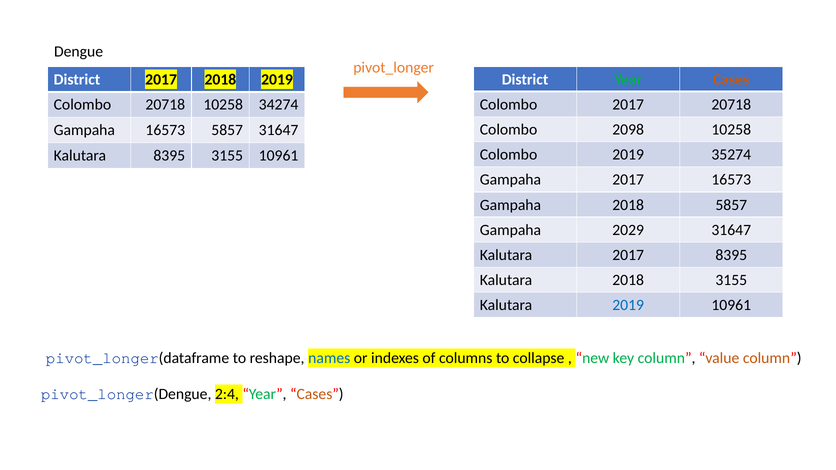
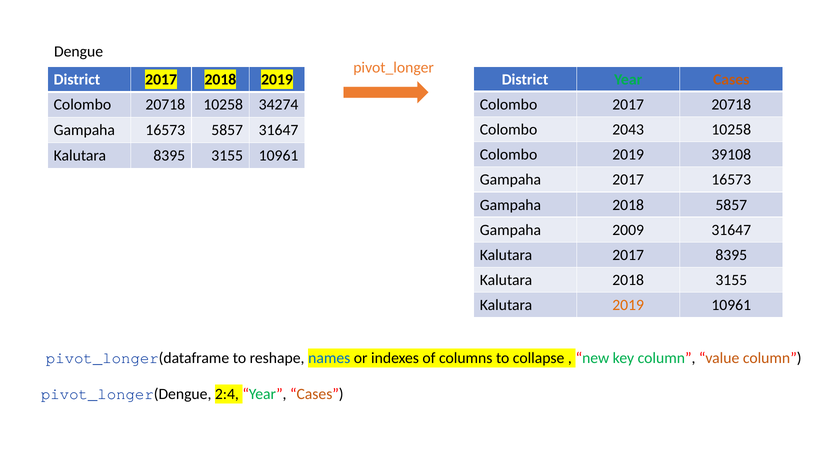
2098: 2098 -> 2043
35274: 35274 -> 39108
2029: 2029 -> 2009
2019 at (628, 305) colour: blue -> orange
